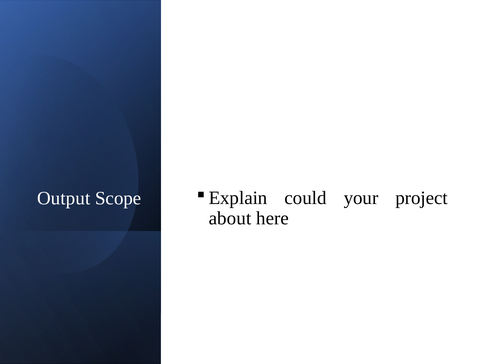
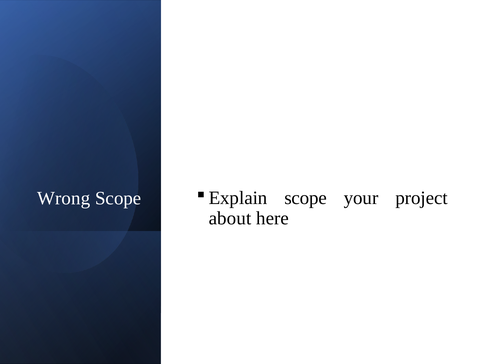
Output: Output -> Wrong
could at (306, 198): could -> scope
